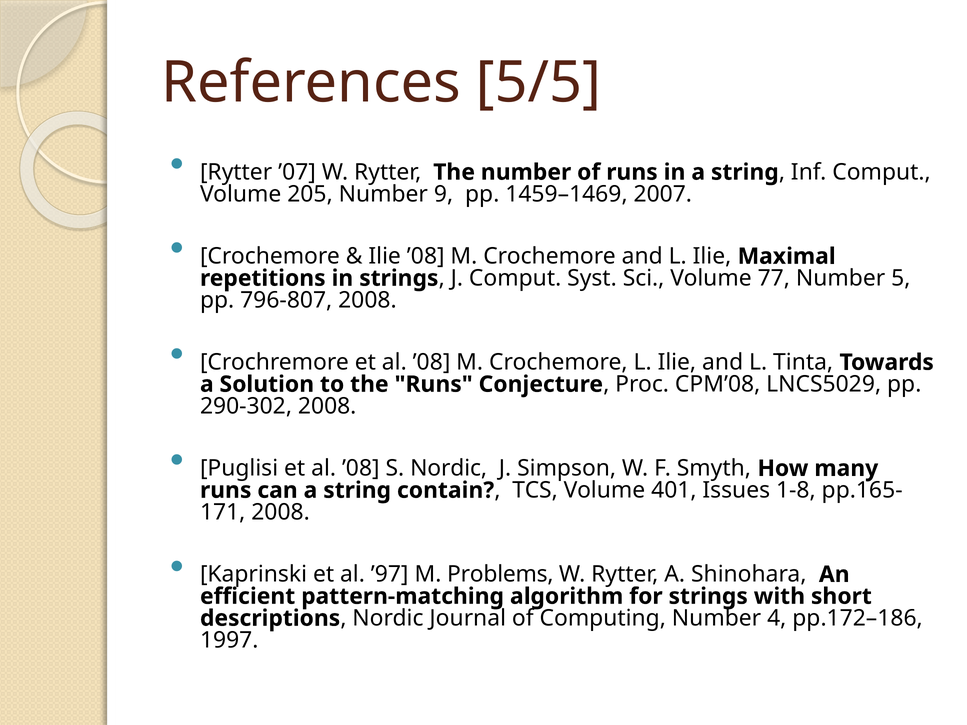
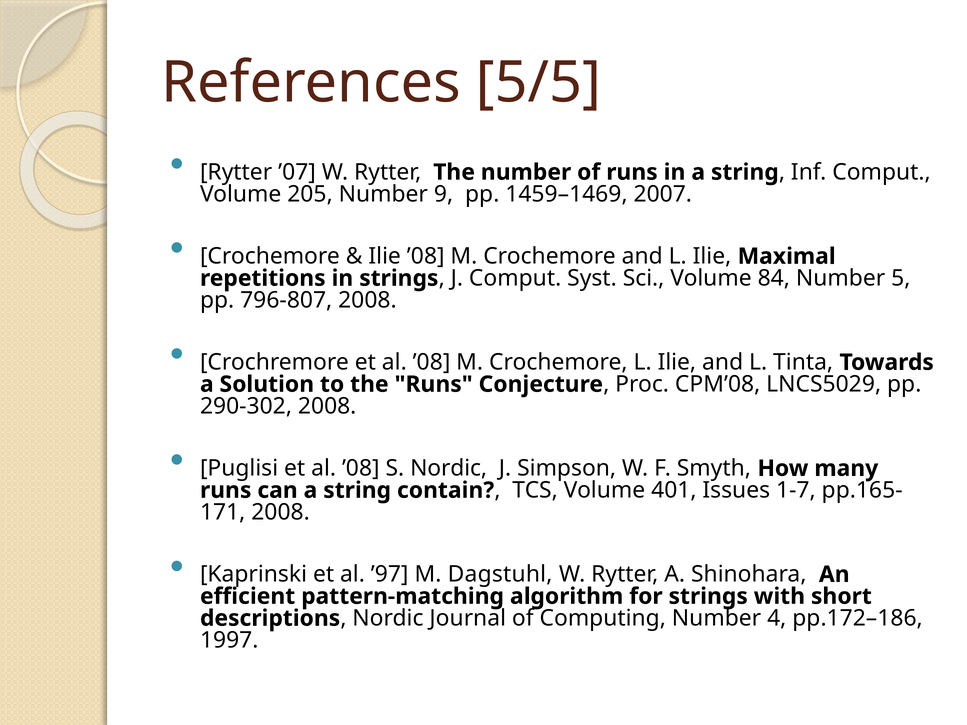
77: 77 -> 84
1-8: 1-8 -> 1-7
Problems: Problems -> Dagstuhl
